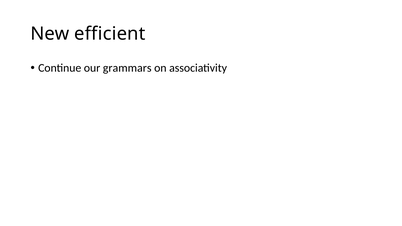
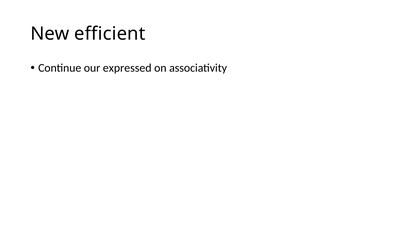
grammars: grammars -> expressed
